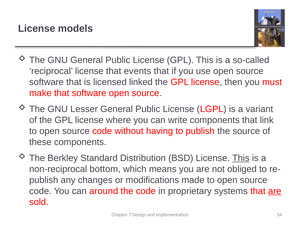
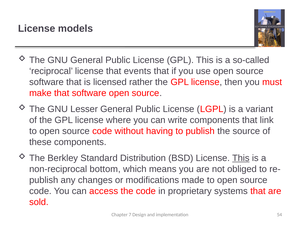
linked: linked -> rather
around: around -> access
are at (275, 191) underline: present -> none
